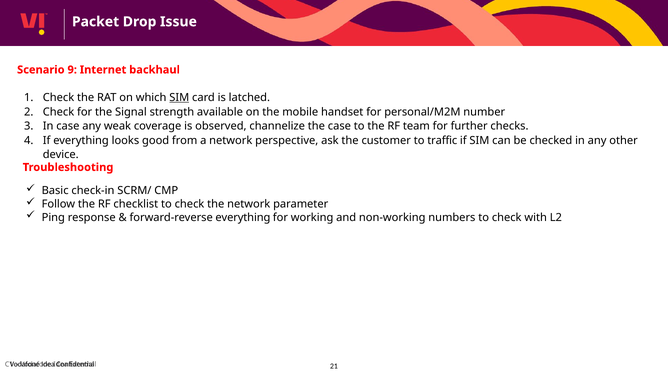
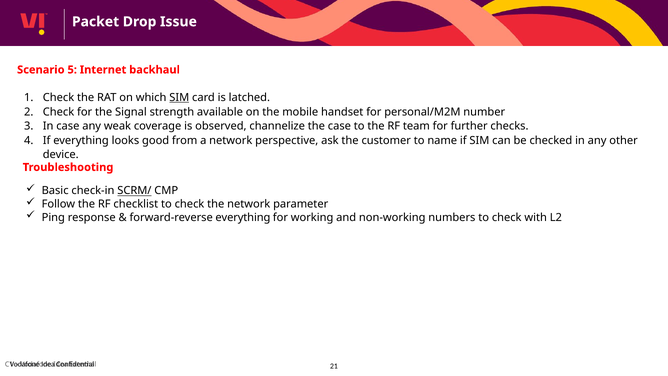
9: 9 -> 5
traffic: traffic -> name
SCRM/ underline: none -> present
